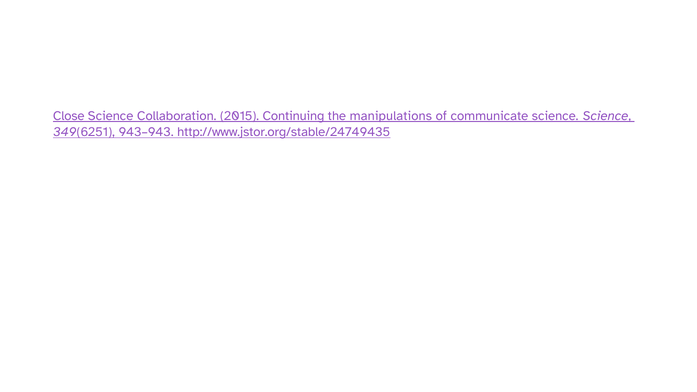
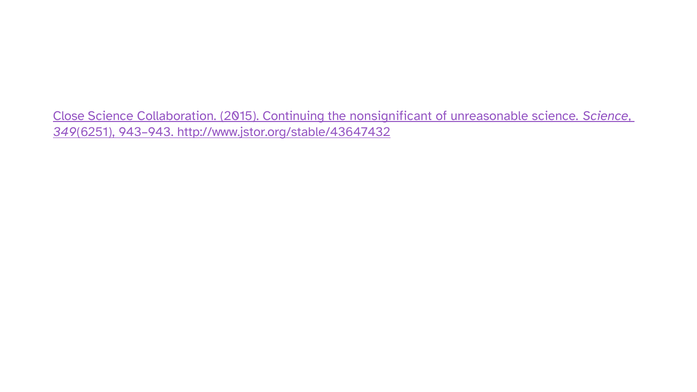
manipulations: manipulations -> nonsignificant
communicate: communicate -> unreasonable
http://www.jstor.org/stable/24749435: http://www.jstor.org/stable/24749435 -> http://www.jstor.org/stable/43647432
